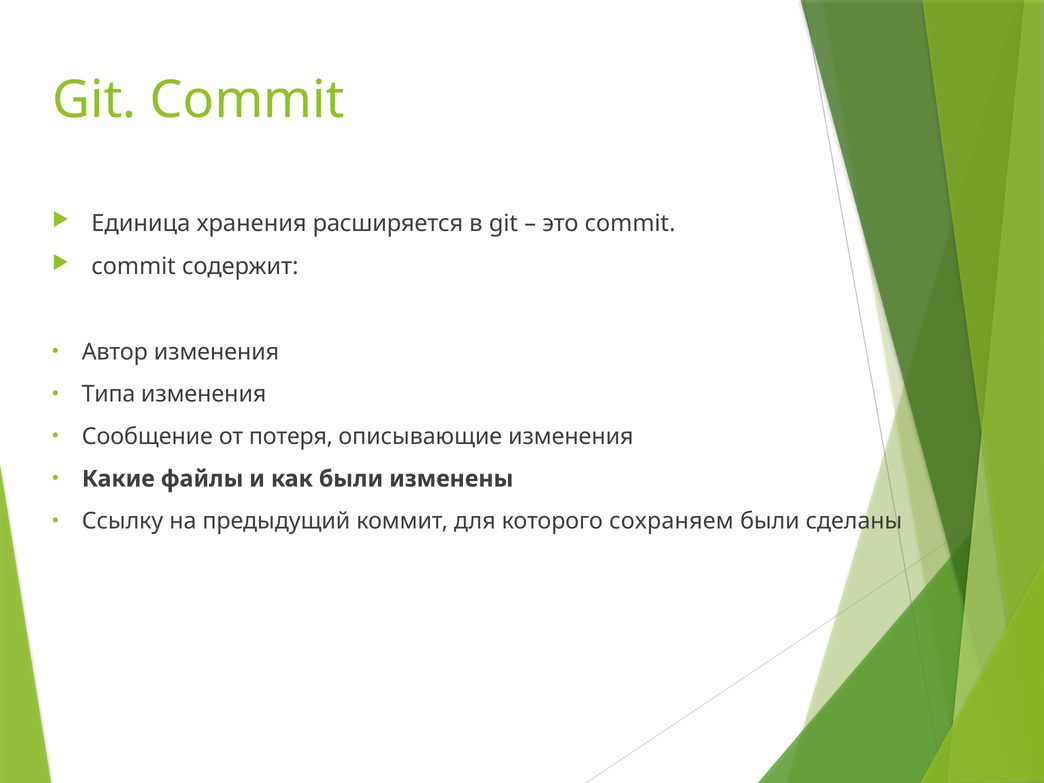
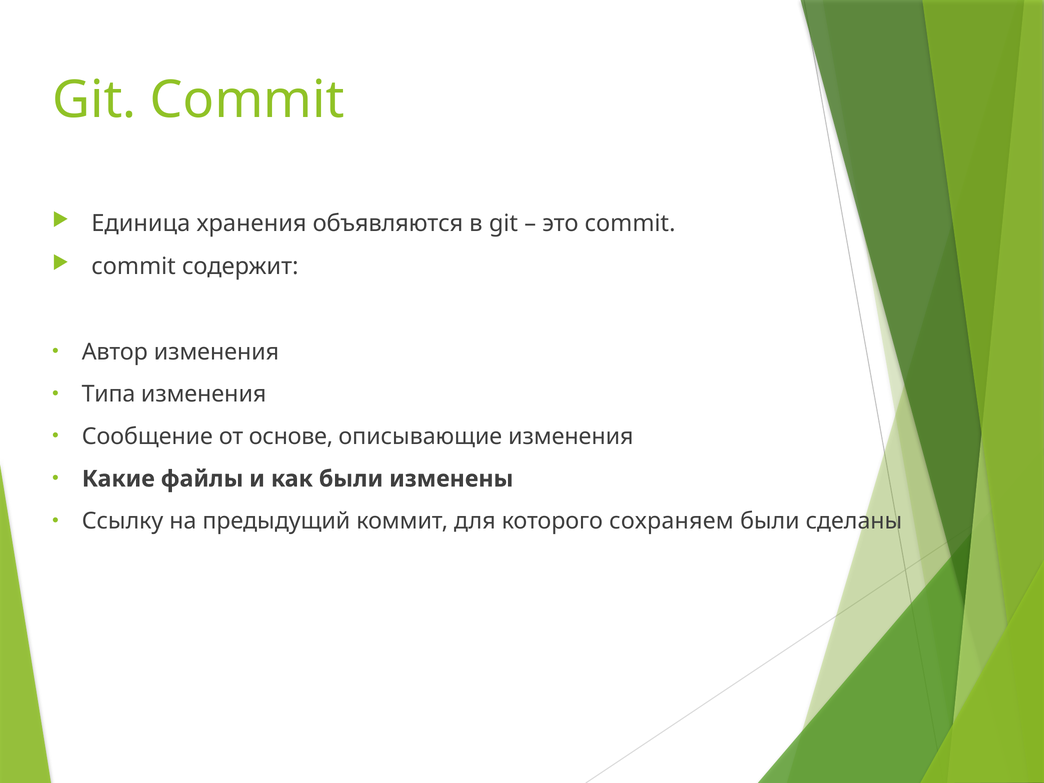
расширяется: расширяется -> объявляются
потеря: потеря -> основе
